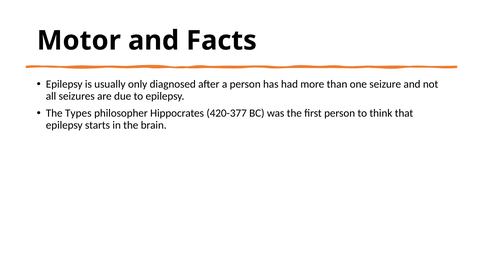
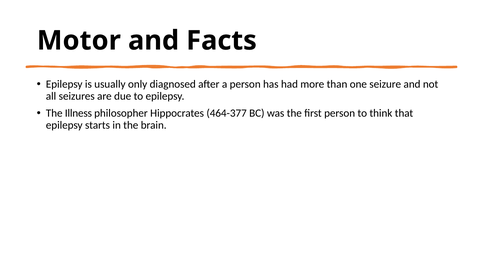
Types: Types -> Illness
420-377: 420-377 -> 464-377
